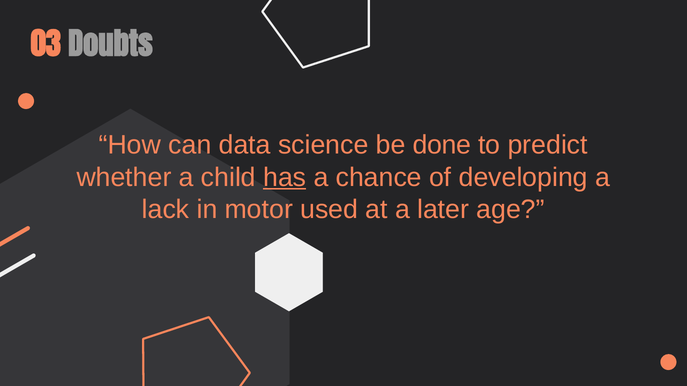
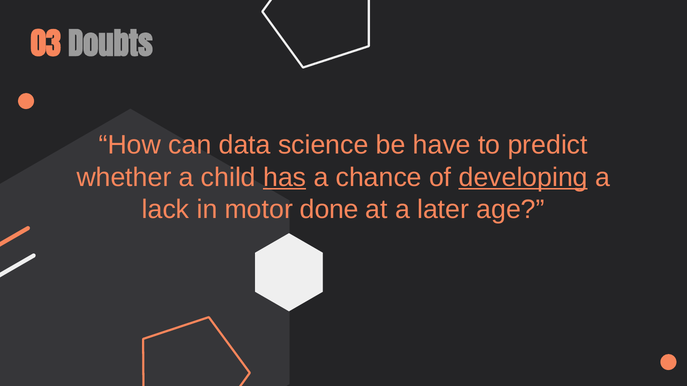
done: done -> have
developing underline: none -> present
used: used -> done
